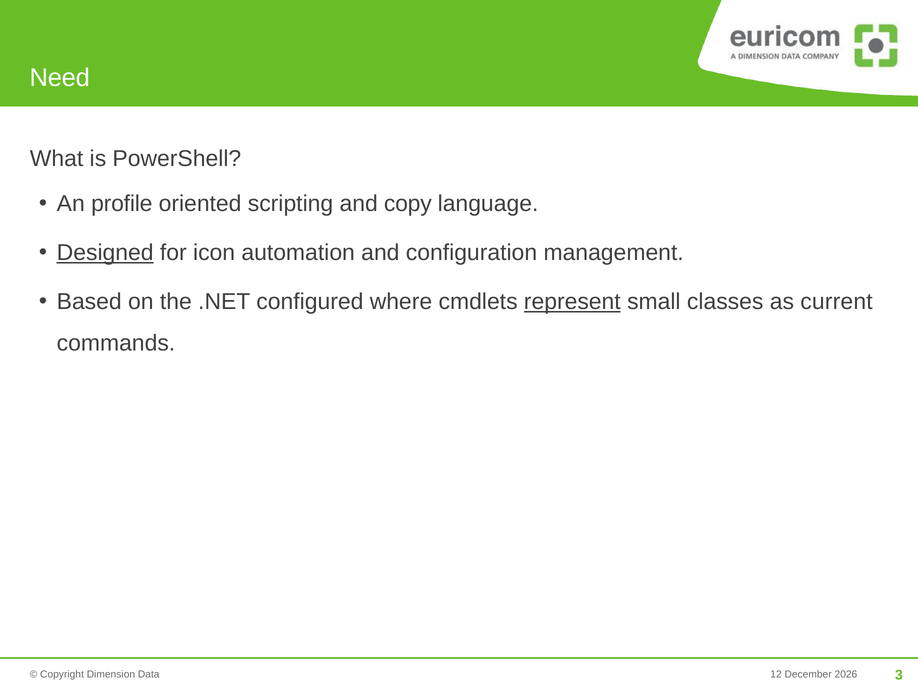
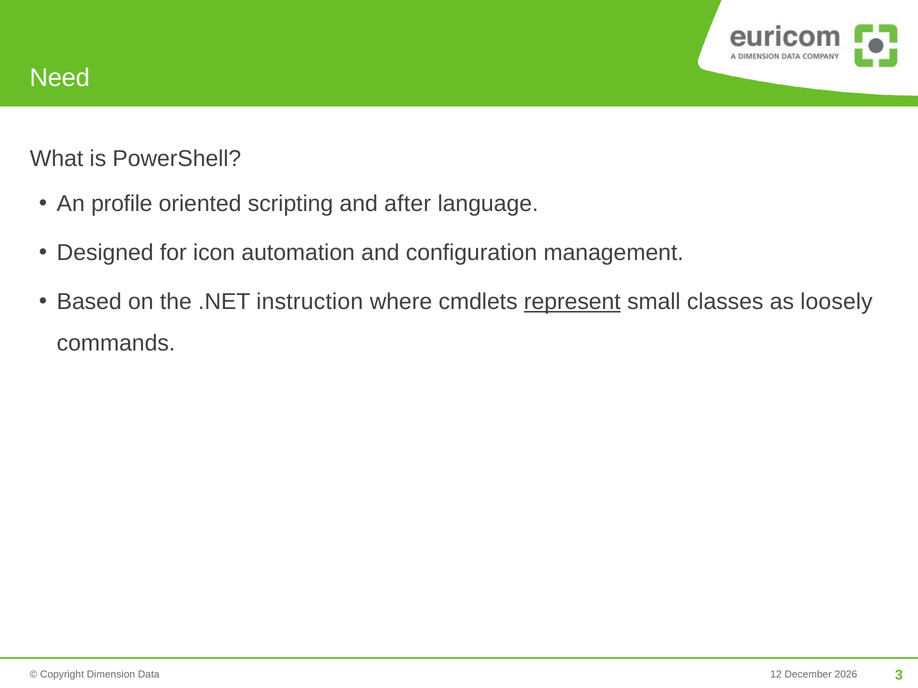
copy: copy -> after
Designed underline: present -> none
configured: configured -> instruction
current: current -> loosely
